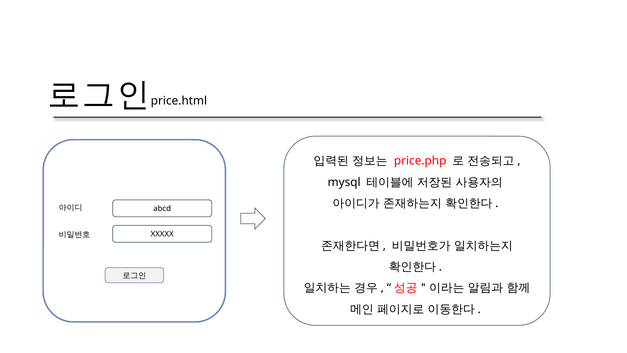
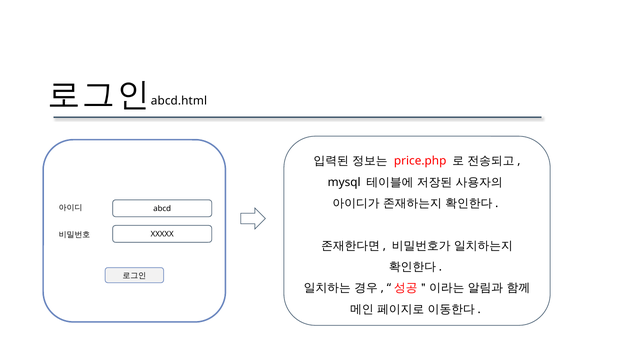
price.html: price.html -> abcd.html
